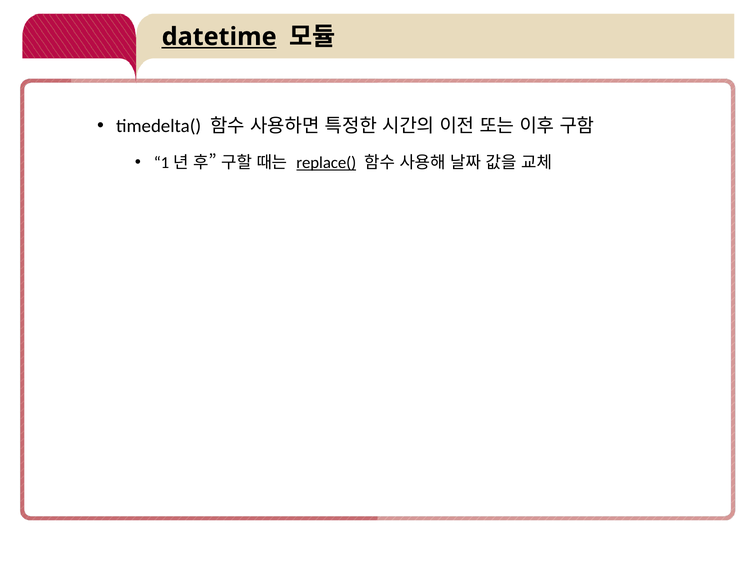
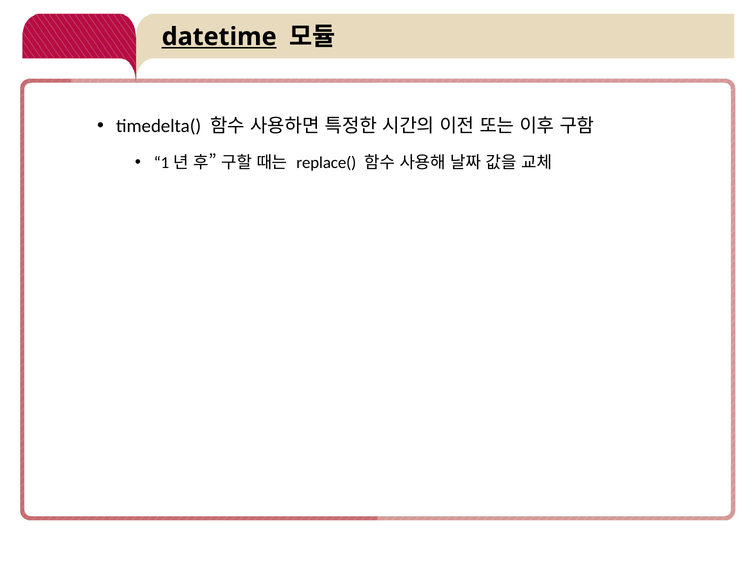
replace( underline: present -> none
